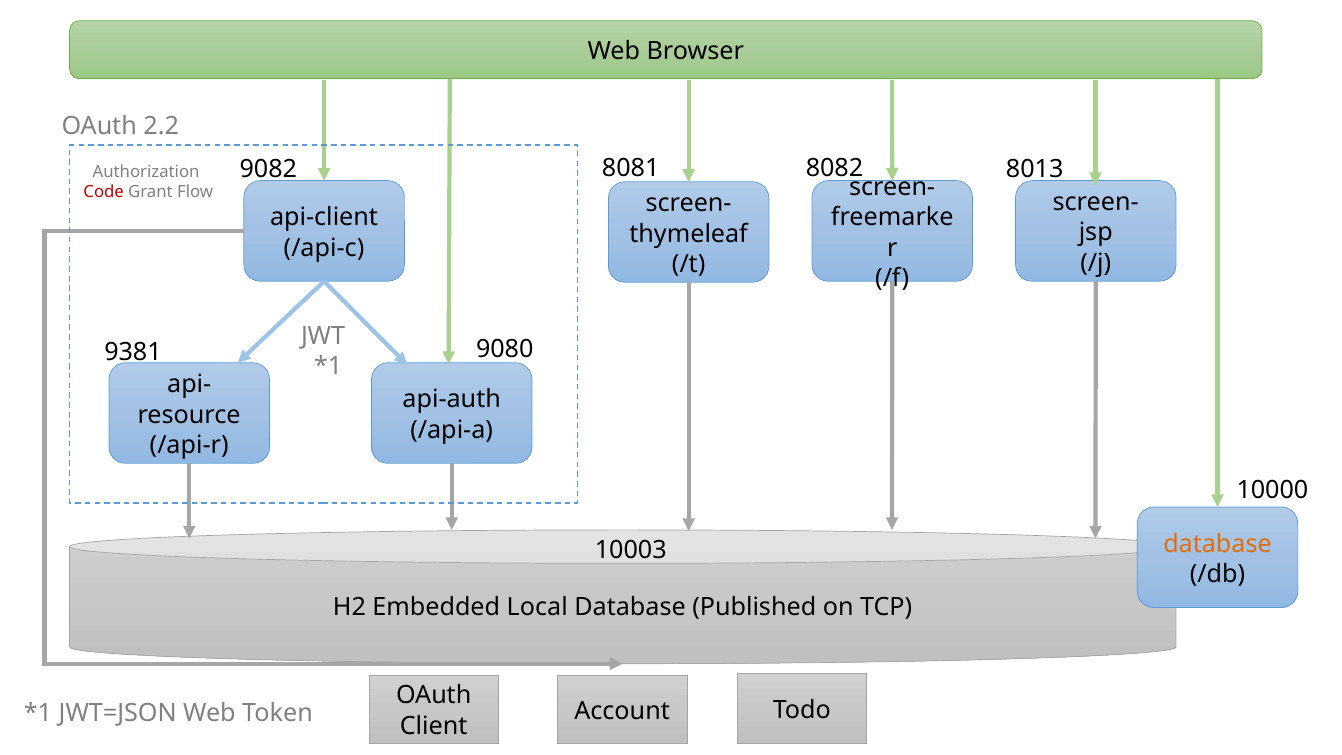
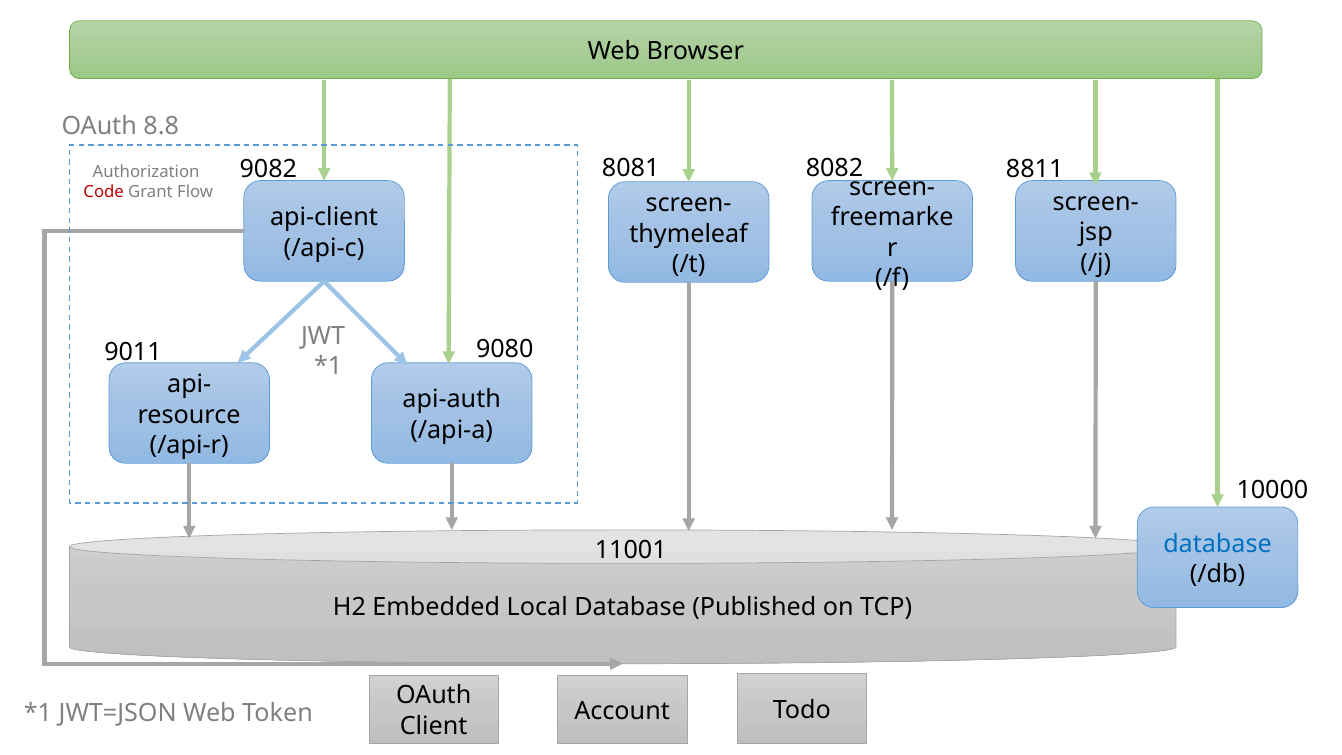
2.2: 2.2 -> 8.8
8013: 8013 -> 8811
9381: 9381 -> 9011
database at (1218, 544) colour: orange -> blue
10003: 10003 -> 11001
